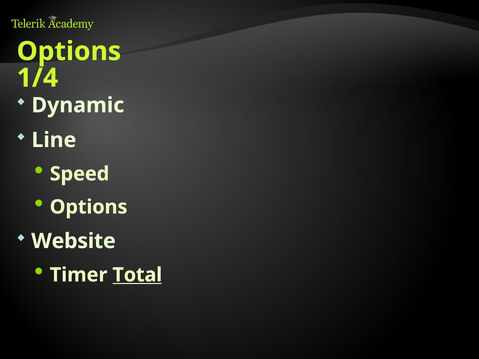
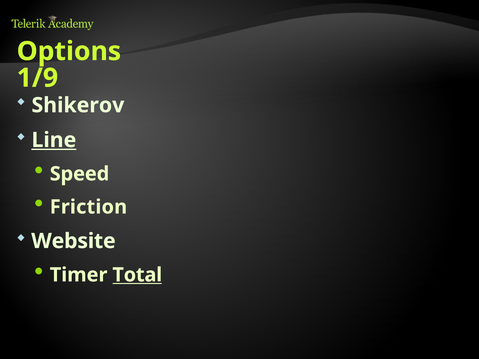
1/4: 1/4 -> 1/9
Dynamic: Dynamic -> Shikerov
Line underline: none -> present
Options at (89, 207): Options -> Friction
